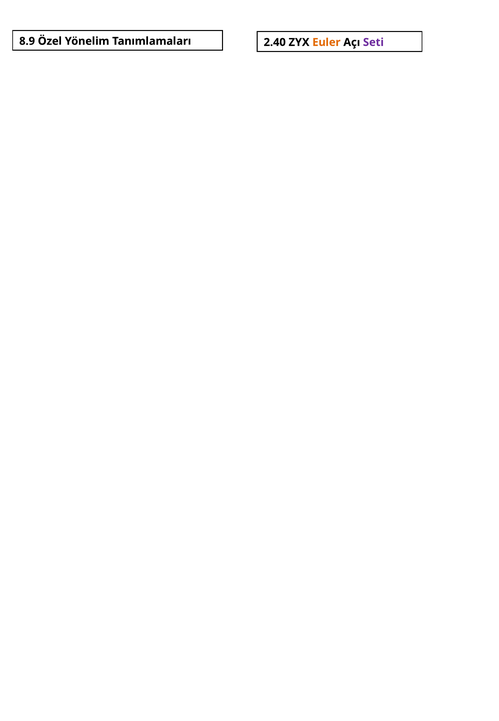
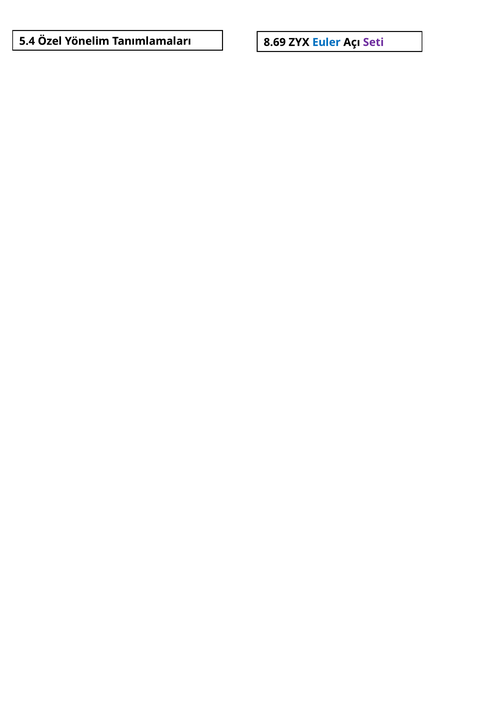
8.9: 8.9 -> 5.4
2.40: 2.40 -> 8.69
Euler colour: orange -> blue
